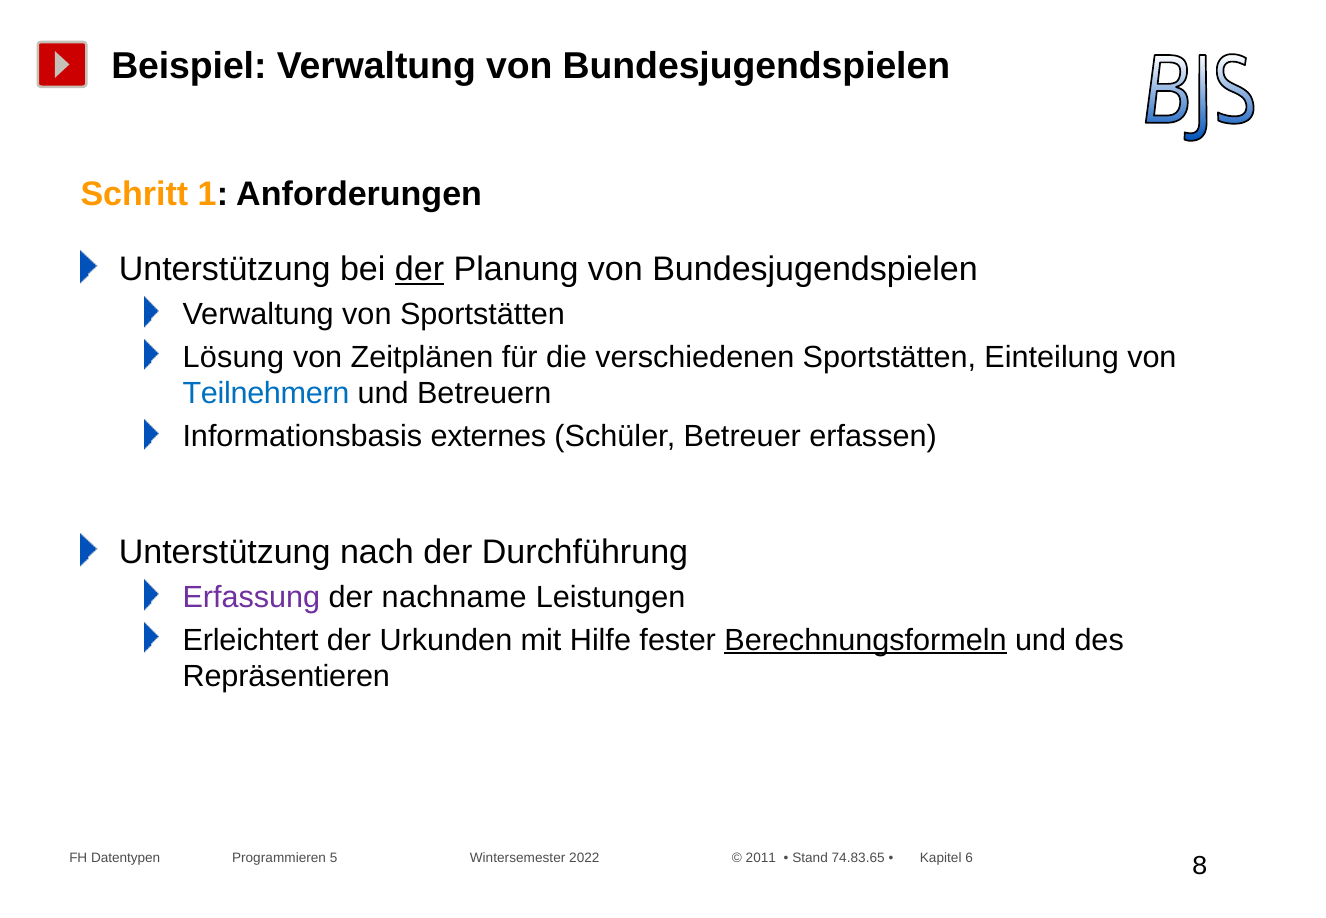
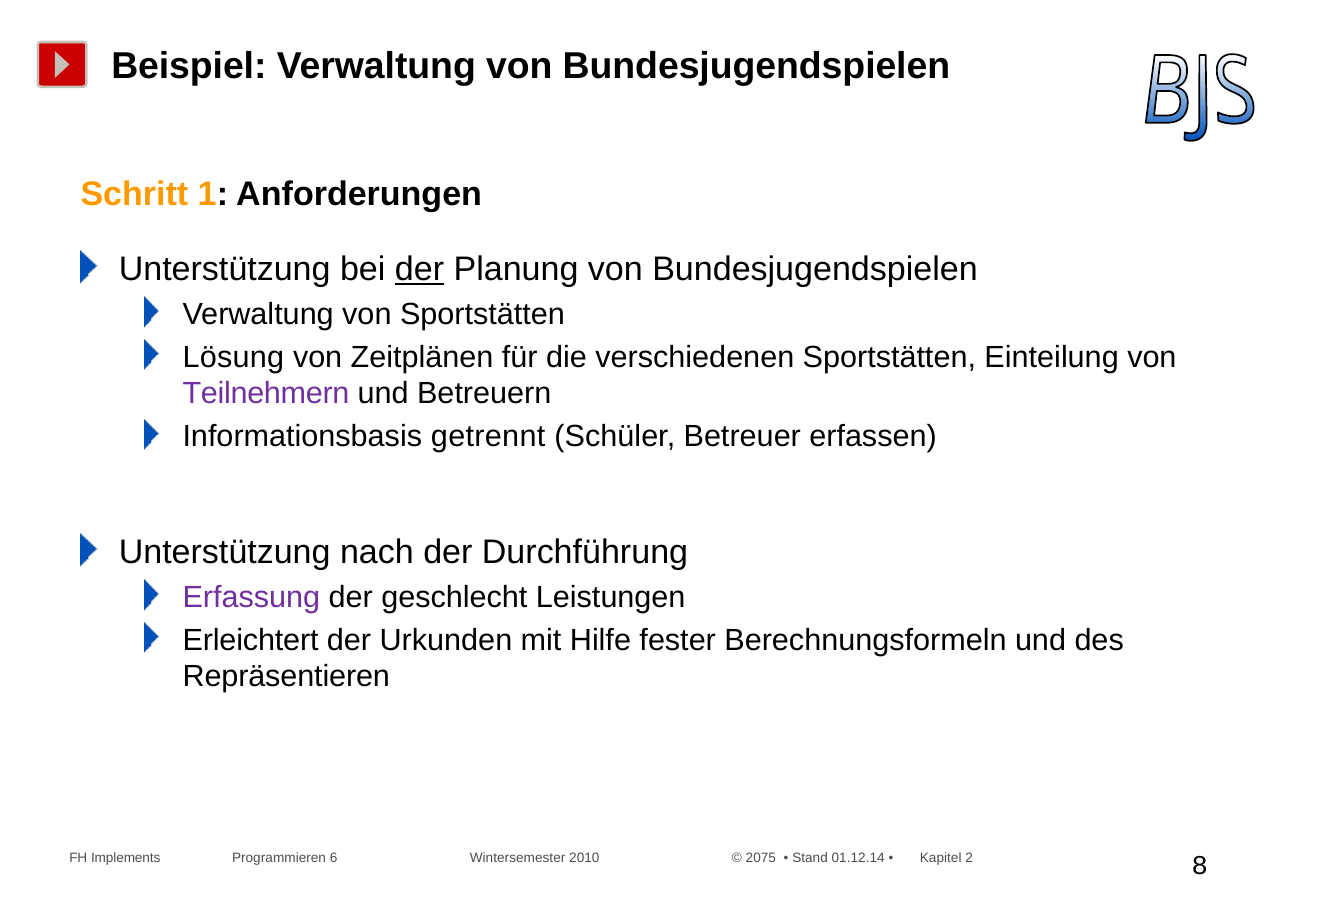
Teilnehmern colour: blue -> purple
externes: externes -> getrennt
nachname: nachname -> geschlecht
Berechnungsformeln underline: present -> none
Datentypen: Datentypen -> Implements
5: 5 -> 6
2022: 2022 -> 2010
2011: 2011 -> 2075
74.83.65: 74.83.65 -> 01.12.14
6: 6 -> 2
